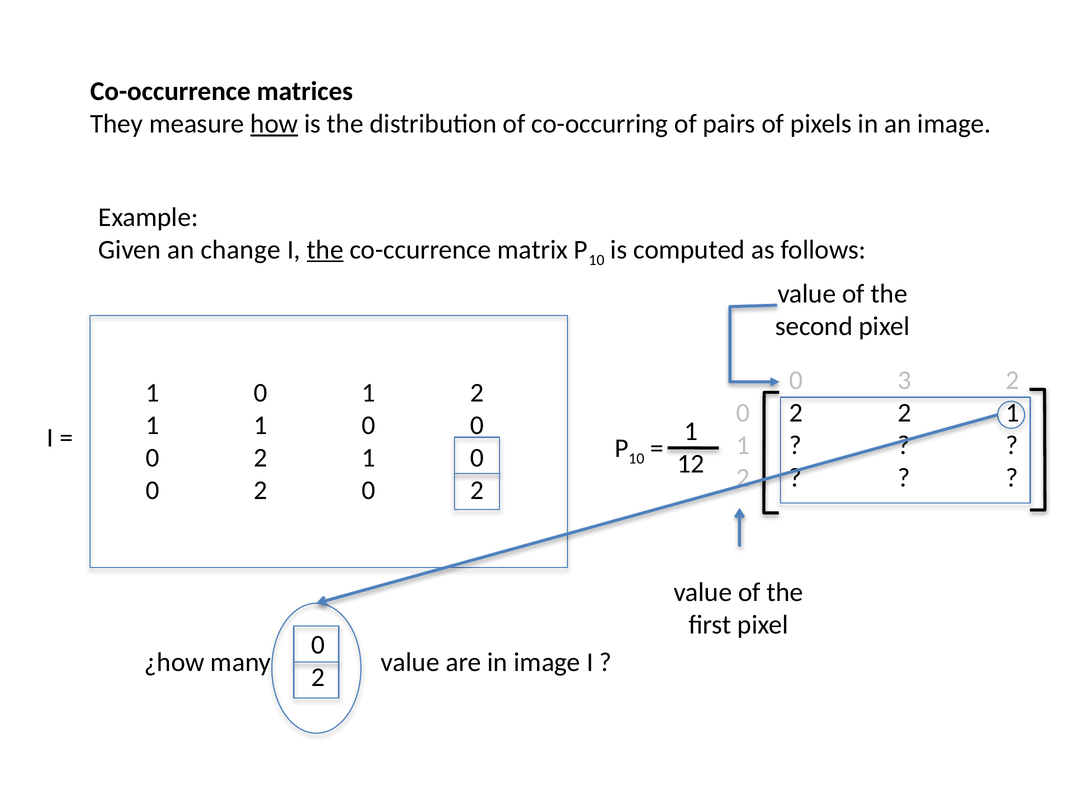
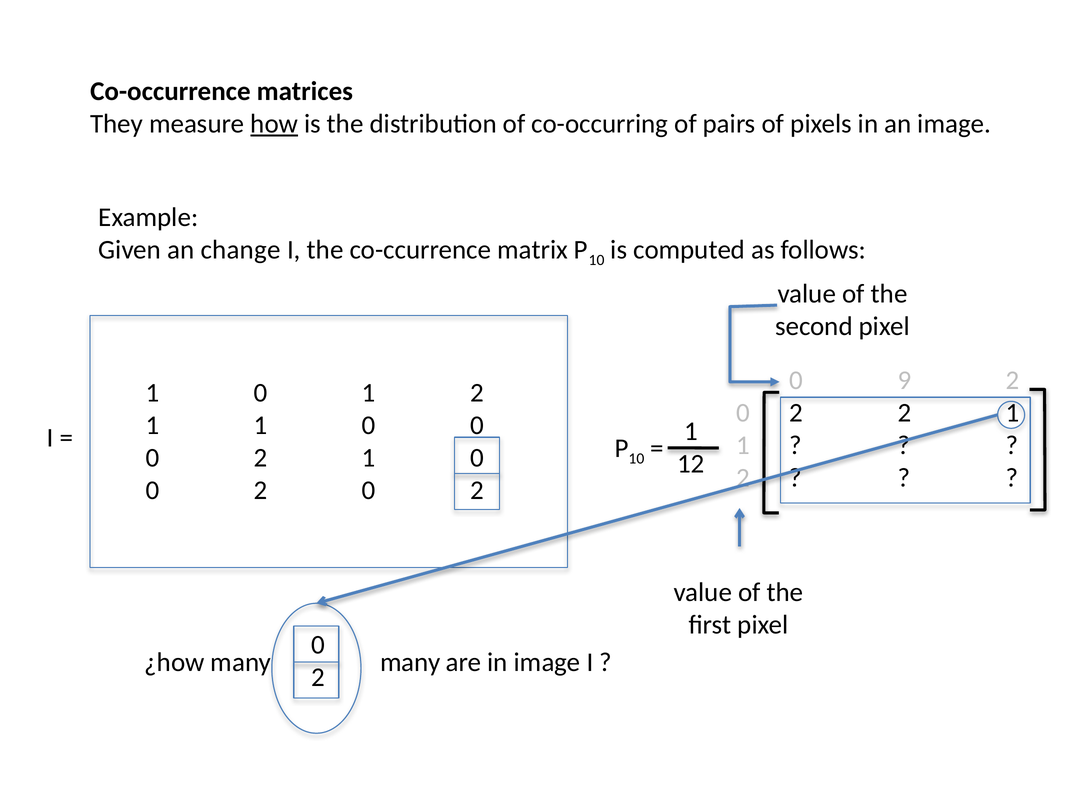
the at (325, 250) underline: present -> none
3: 3 -> 9
many value: value -> many
